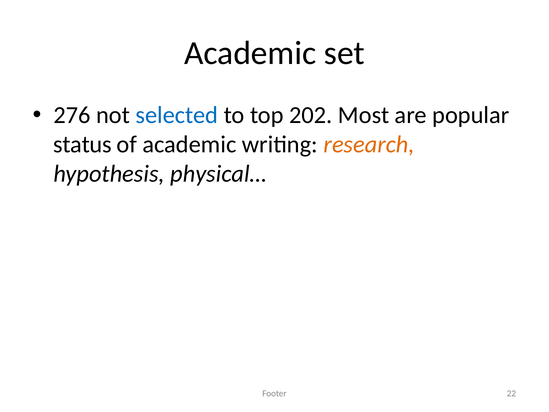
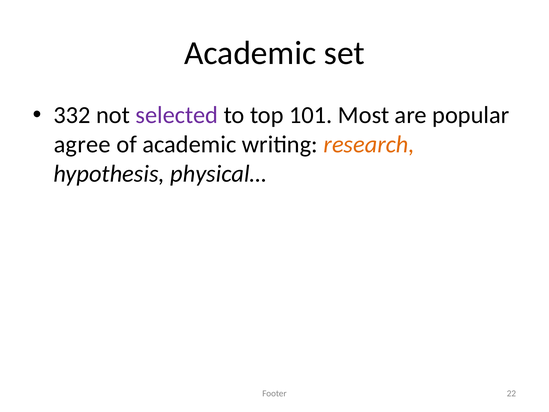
276: 276 -> 332
selected colour: blue -> purple
202: 202 -> 101
status: status -> agree
